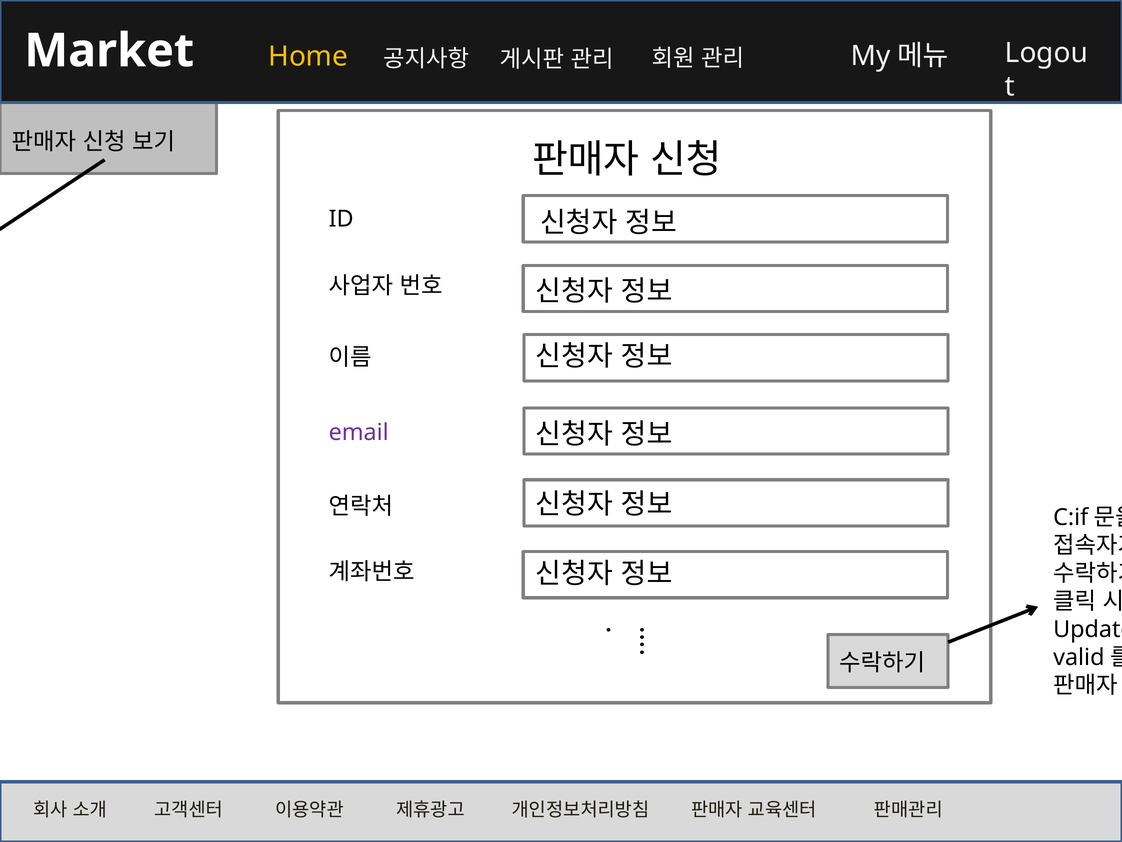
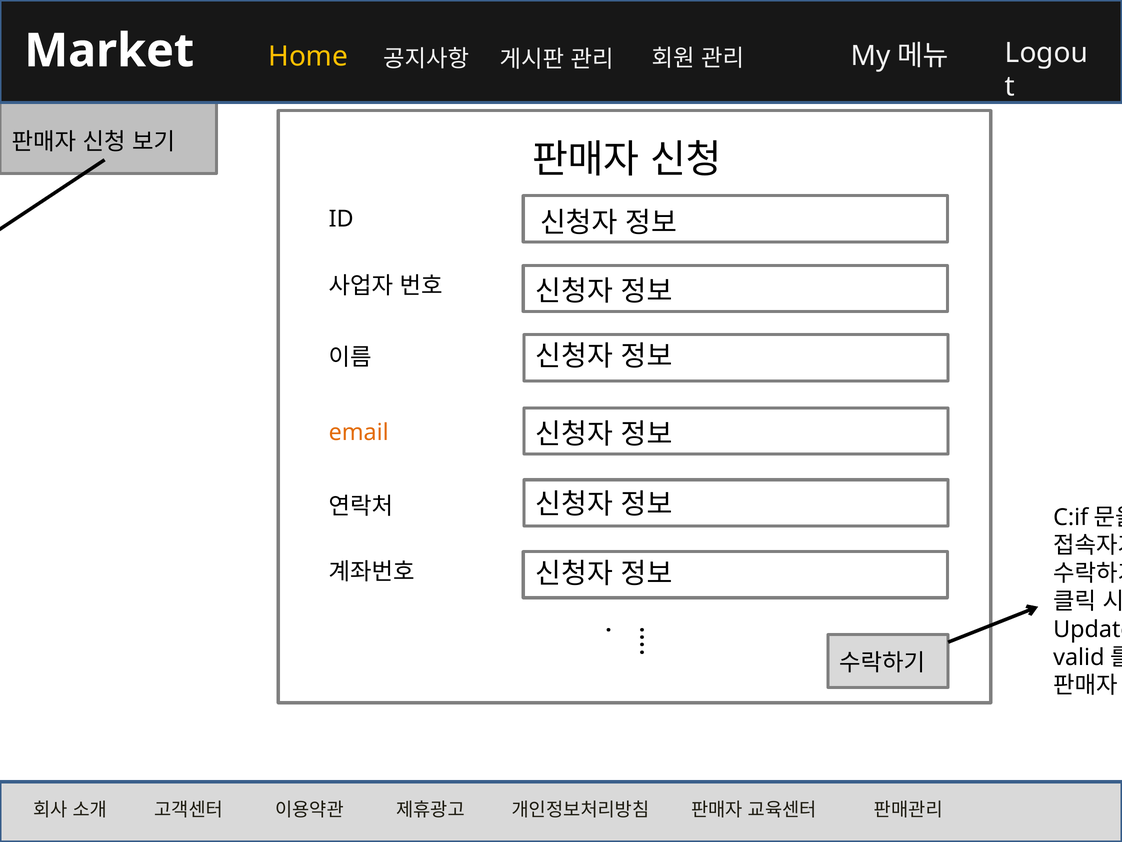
email colour: purple -> orange
